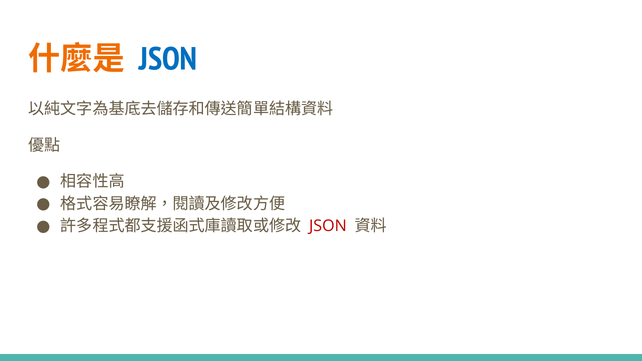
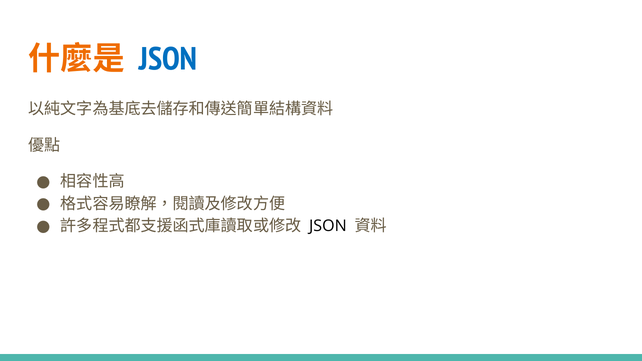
JSON at (328, 226) colour: red -> black
